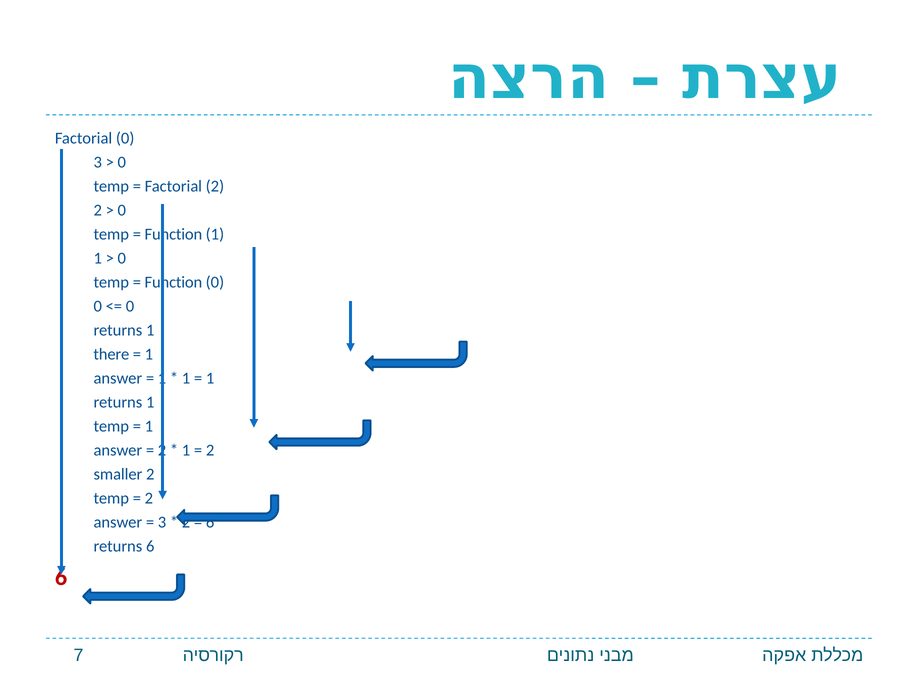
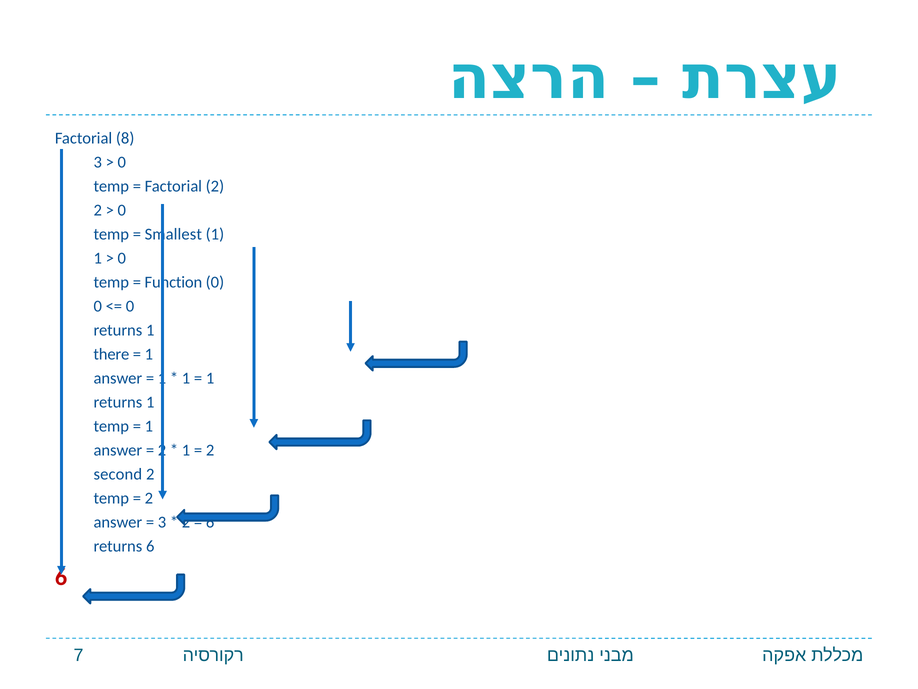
Factorial 0: 0 -> 8
Function at (173, 234): Function -> Smallest
smaller: smaller -> second
